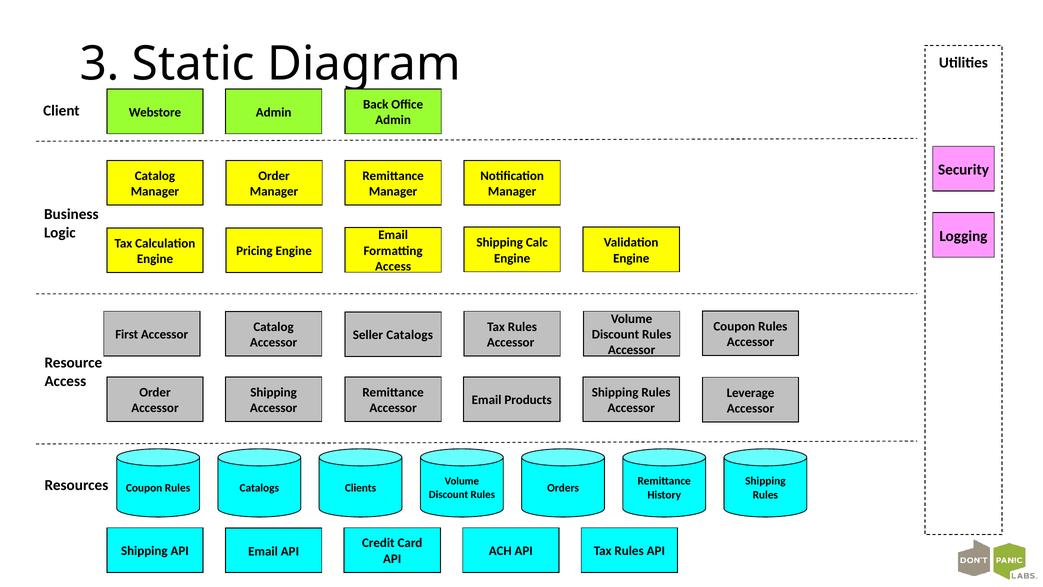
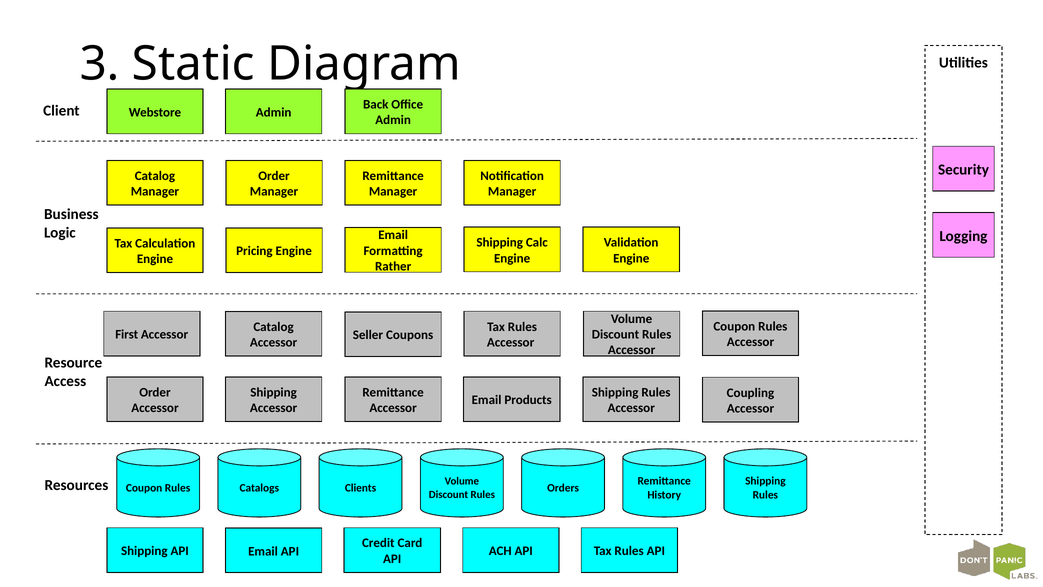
Access at (393, 266): Access -> Rather
Seller Catalogs: Catalogs -> Coupons
Leverage: Leverage -> Coupling
